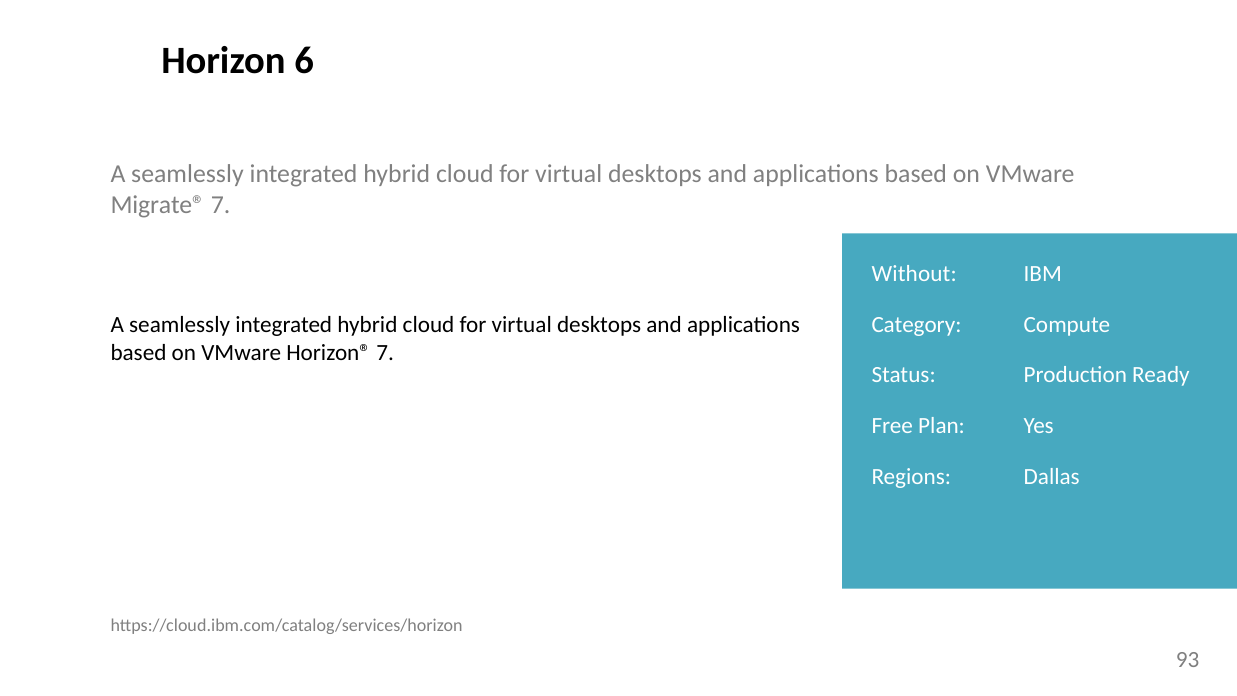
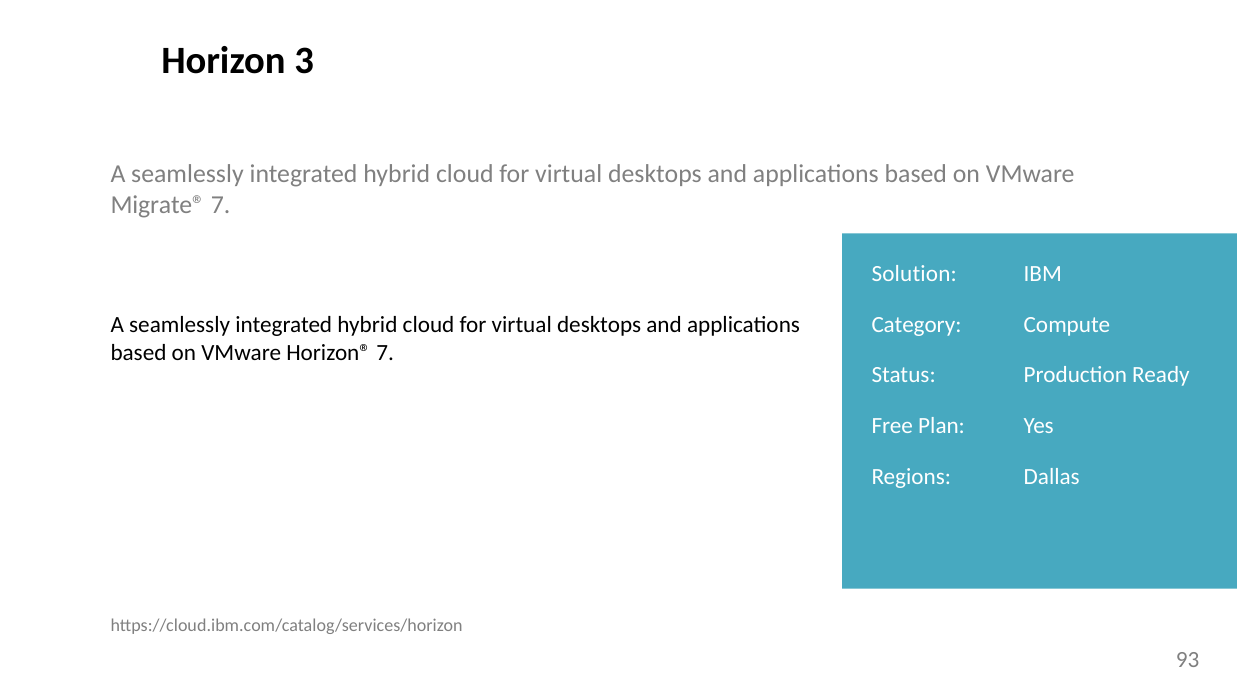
6: 6 -> 3
Without: Without -> Solution
